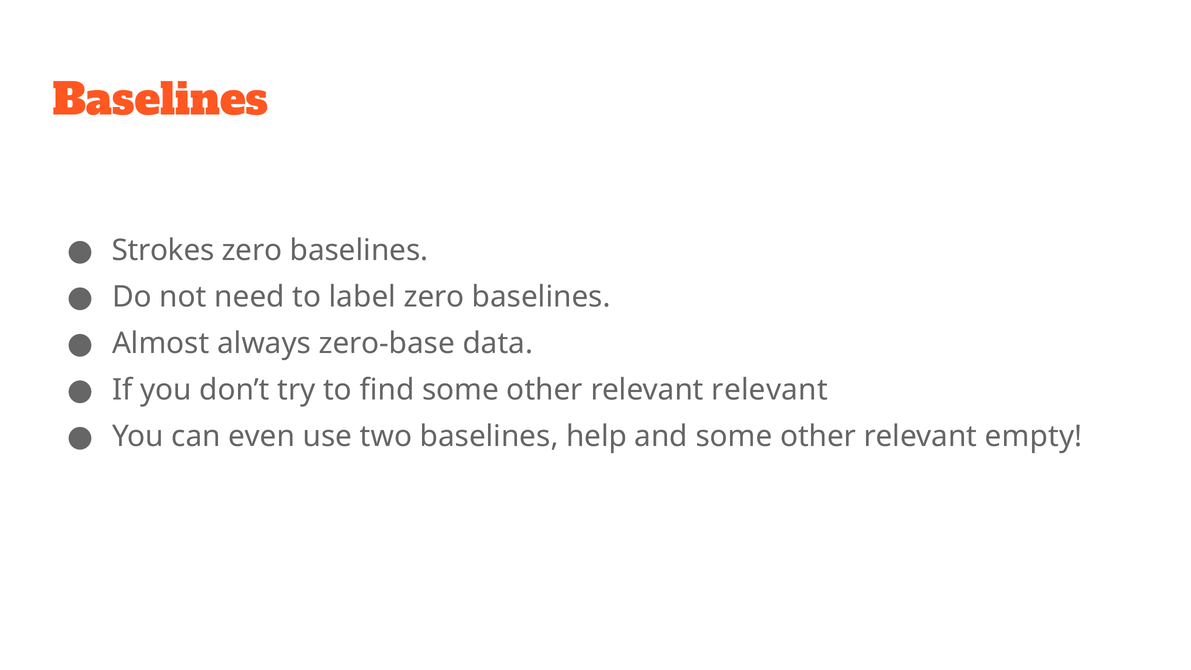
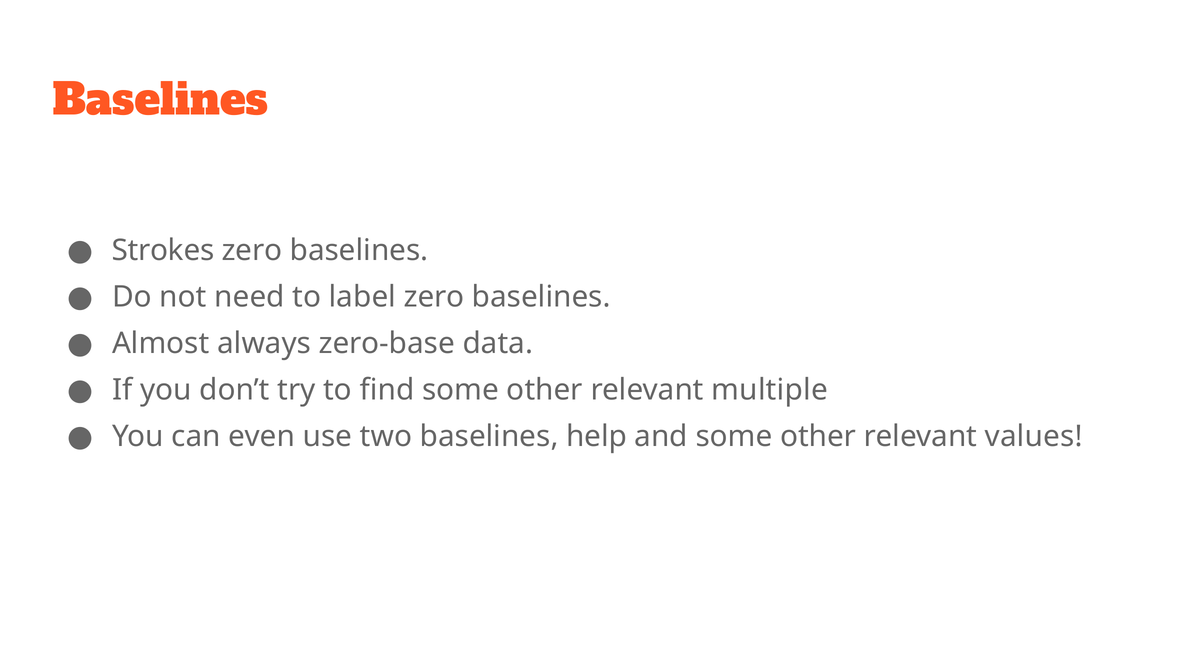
relevant relevant: relevant -> multiple
empty: empty -> values
